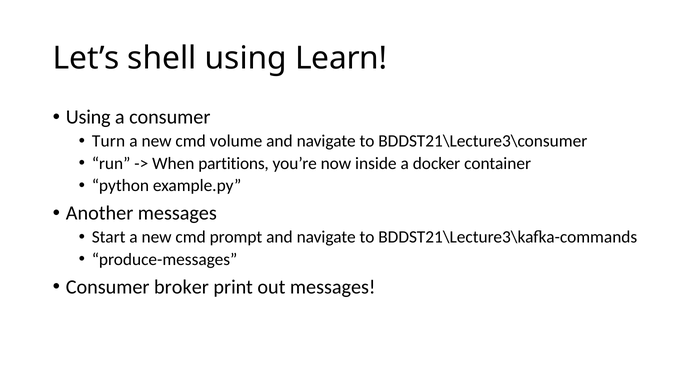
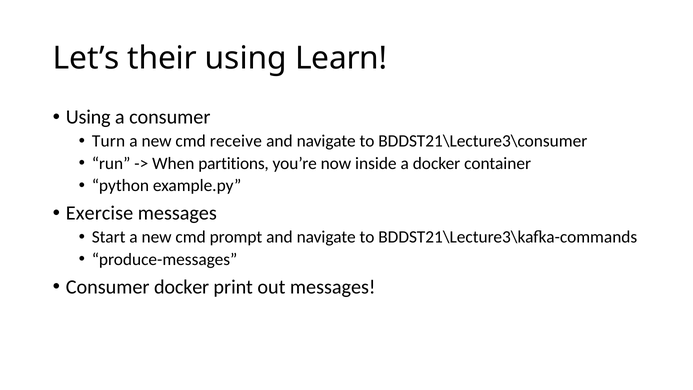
shell: shell -> their
volume: volume -> receive
Another: Another -> Exercise
Consumer broker: broker -> docker
